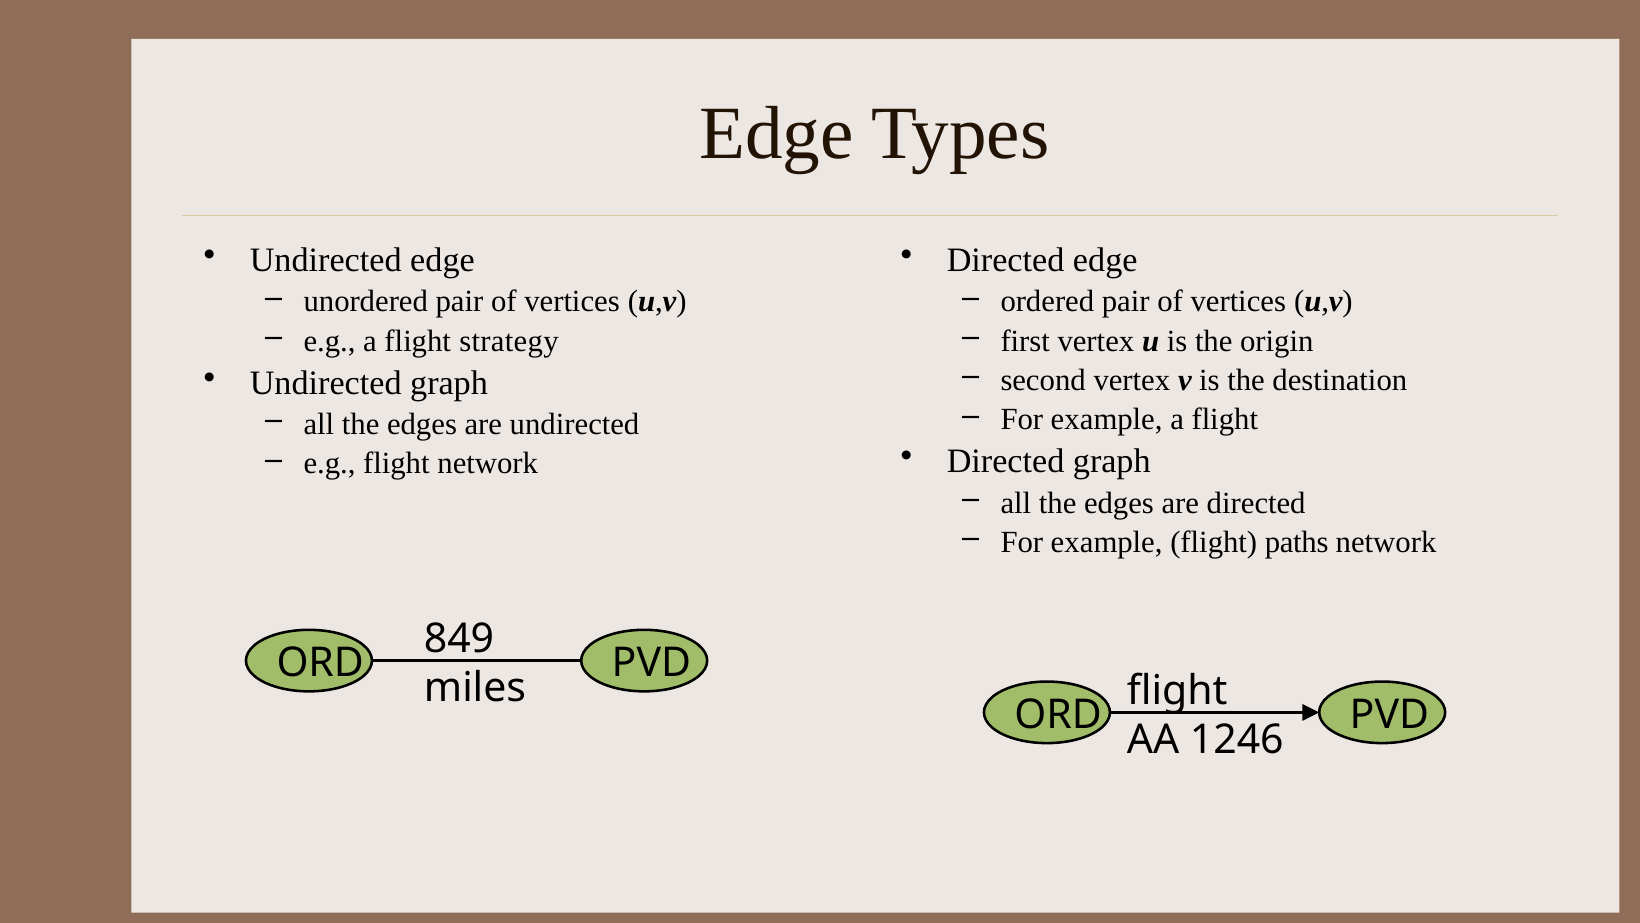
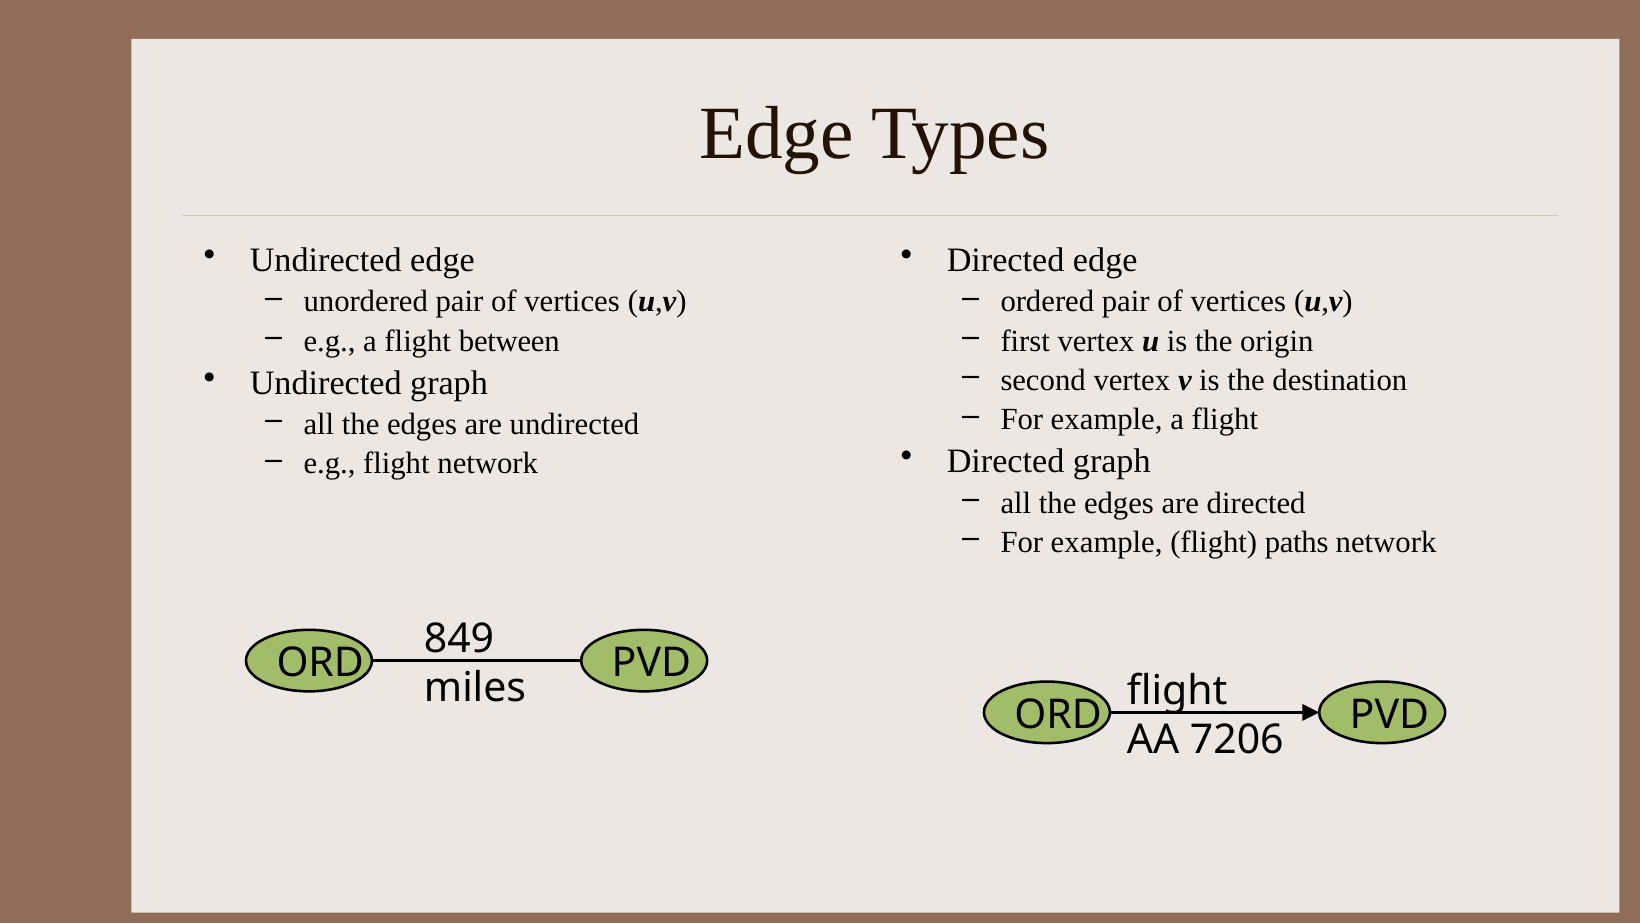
strategy: strategy -> between
1246: 1246 -> 7206
